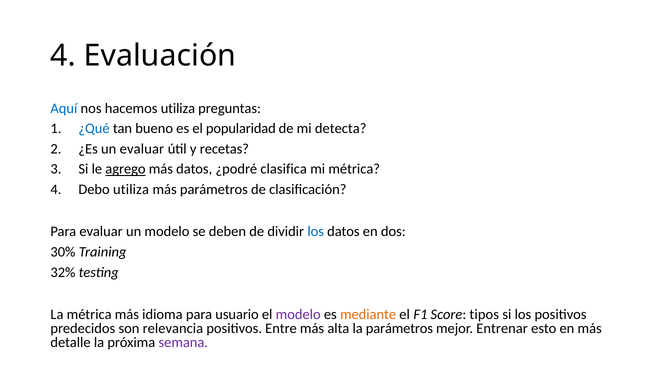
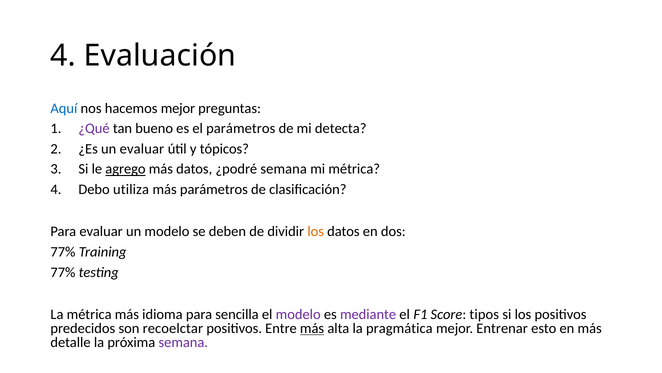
hacemos utiliza: utiliza -> mejor
¿Qué colour: blue -> purple
el popularidad: popularidad -> parámetros
recetas: recetas -> tópicos
¿podré clasifica: clasifica -> semana
los at (316, 231) colour: blue -> orange
30% at (63, 252): 30% -> 77%
32% at (63, 272): 32% -> 77%
usuario: usuario -> sencilla
mediante colour: orange -> purple
relevancia: relevancia -> recoelctar
más at (312, 328) underline: none -> present
la parámetros: parámetros -> pragmática
